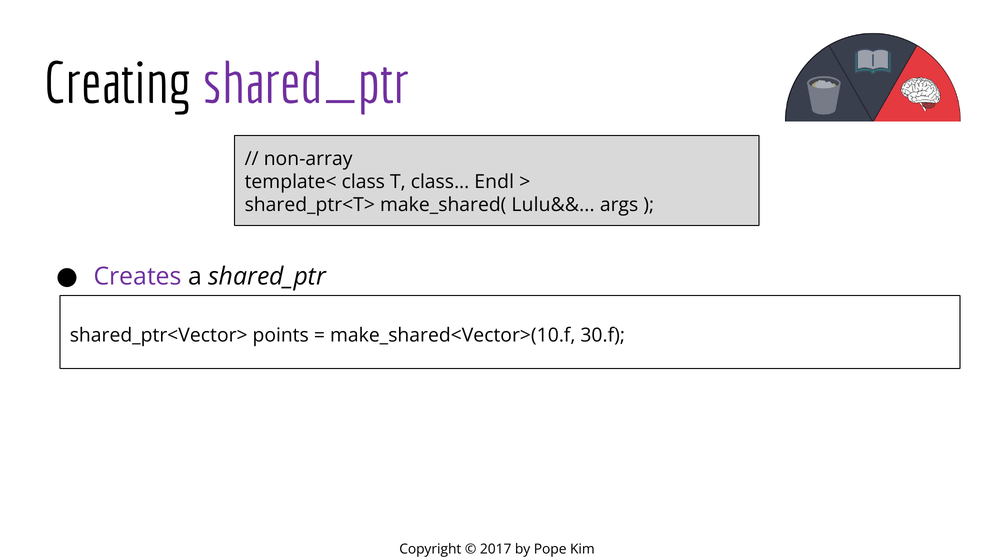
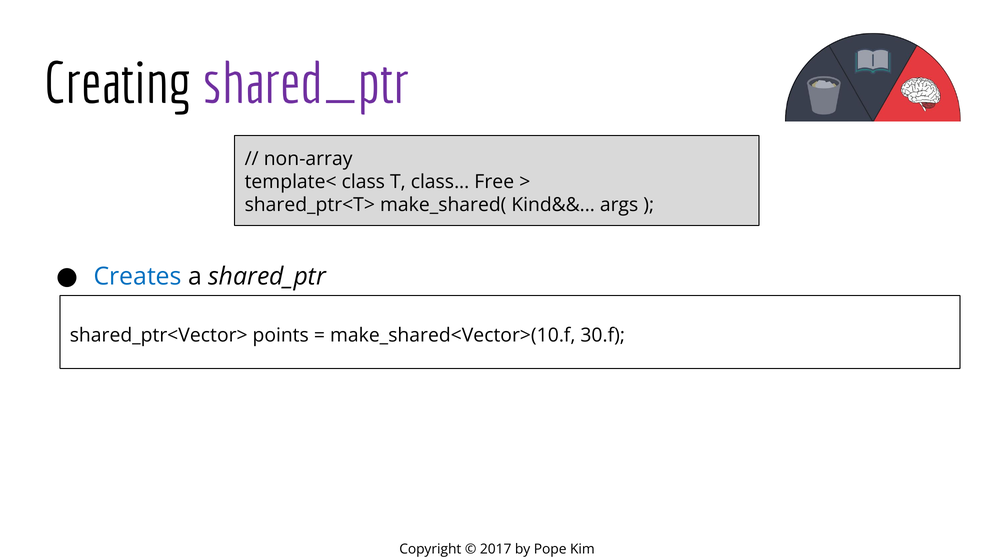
Endl: Endl -> Free
Lulu&&: Lulu&& -> Kind&&
Creates colour: purple -> blue
